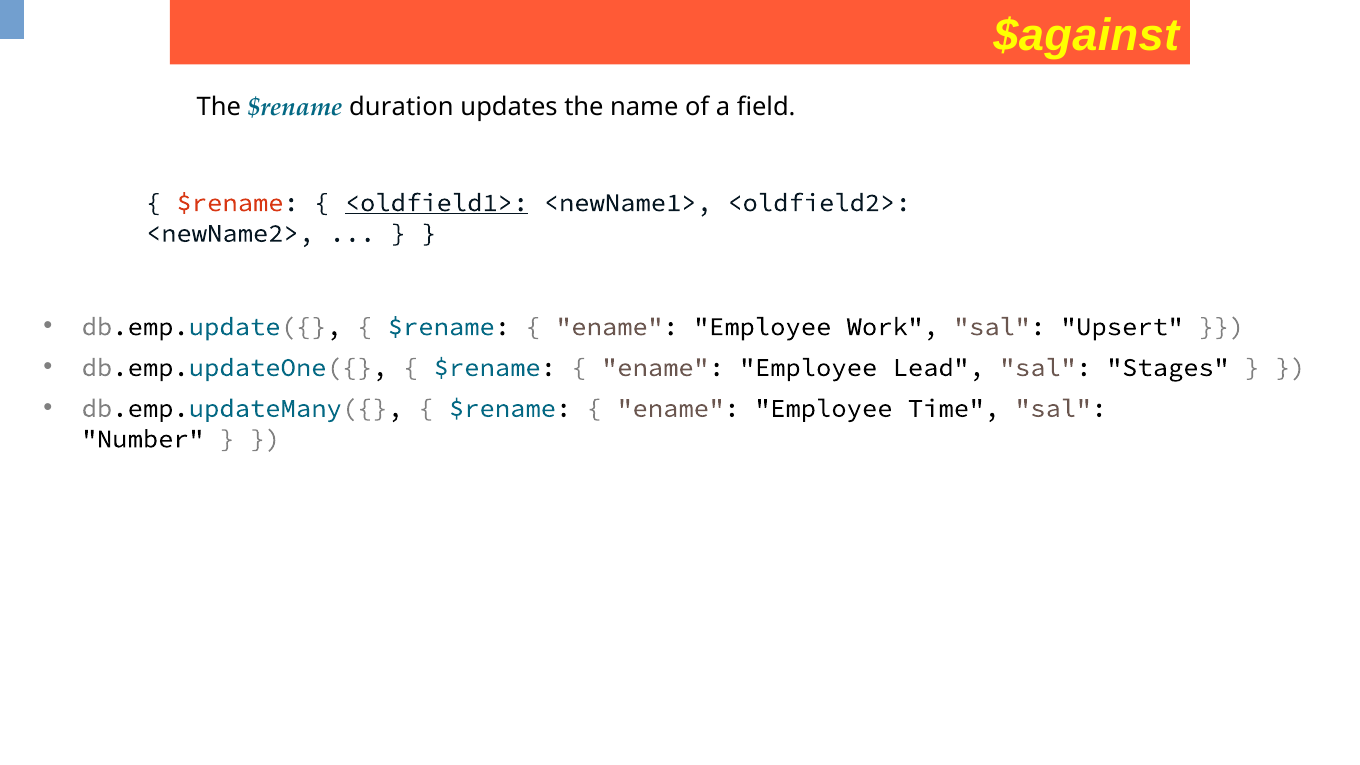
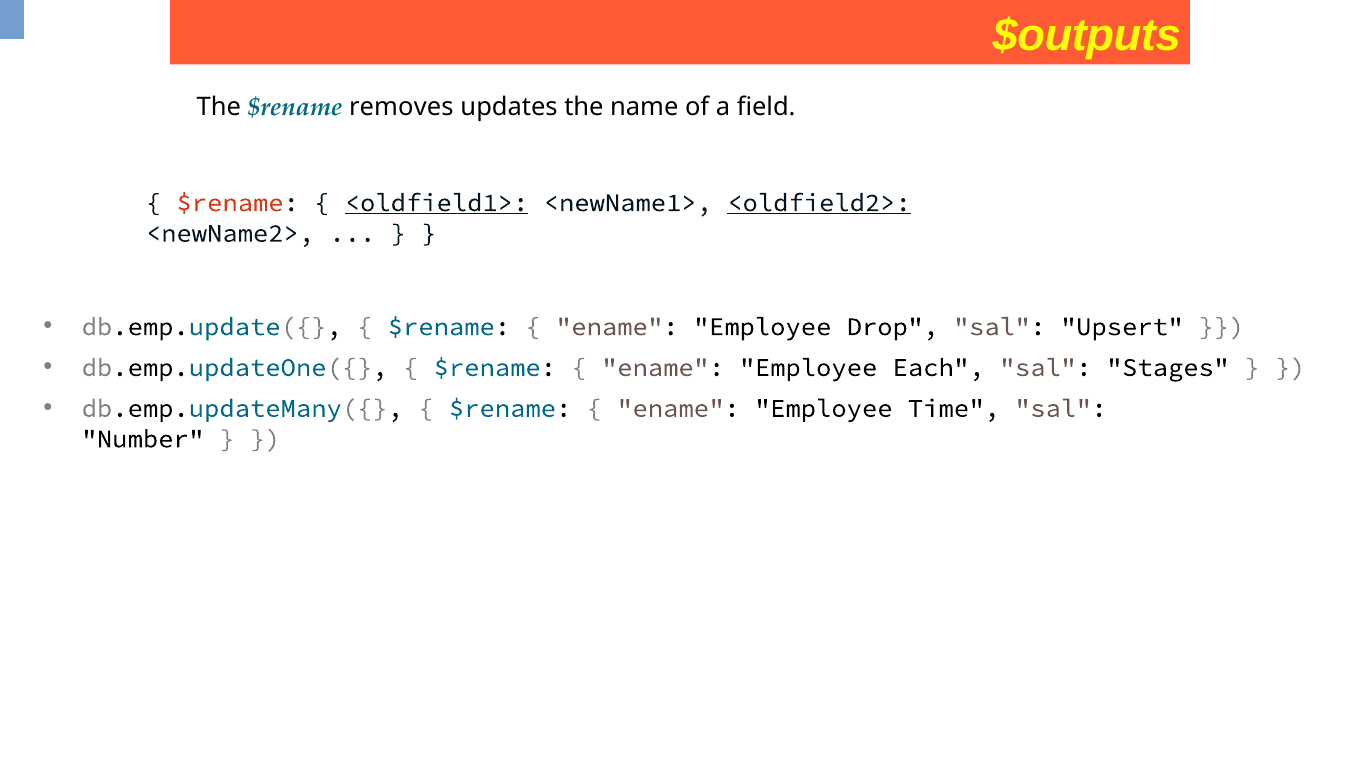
$against: $against -> $outputs
duration: duration -> removes
<oldfield2> underline: none -> present
Work: Work -> Drop
Lead: Lead -> Each
